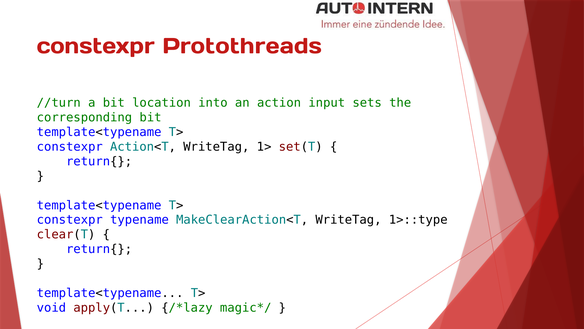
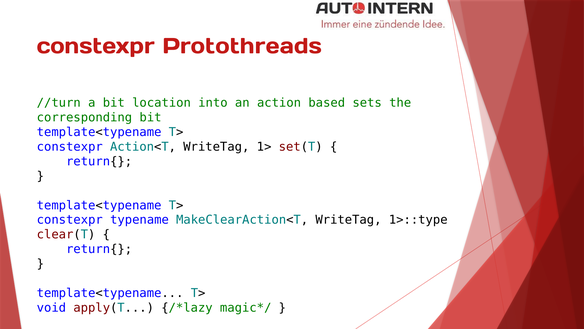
input: input -> based
